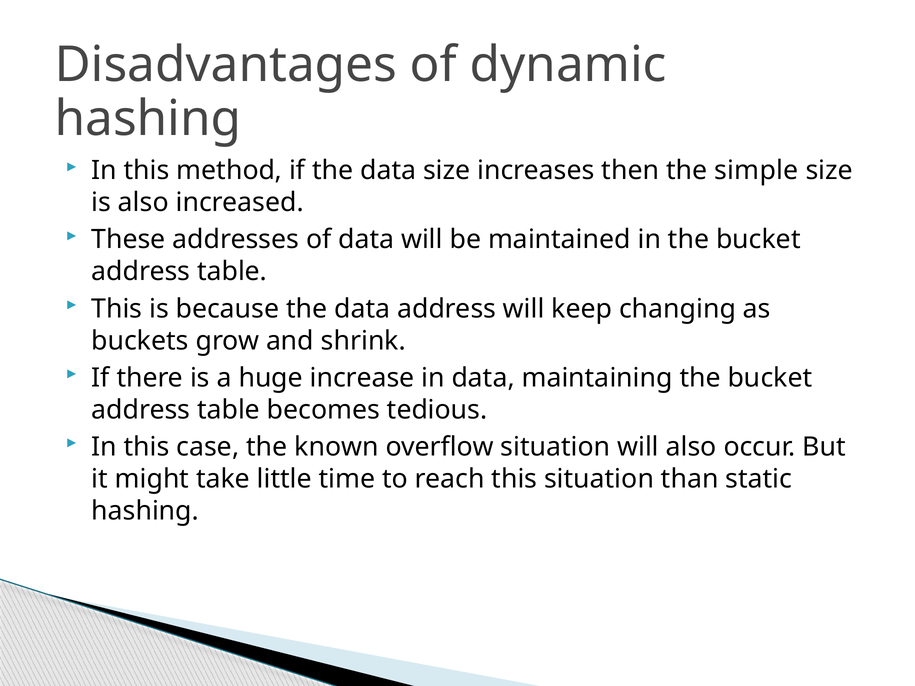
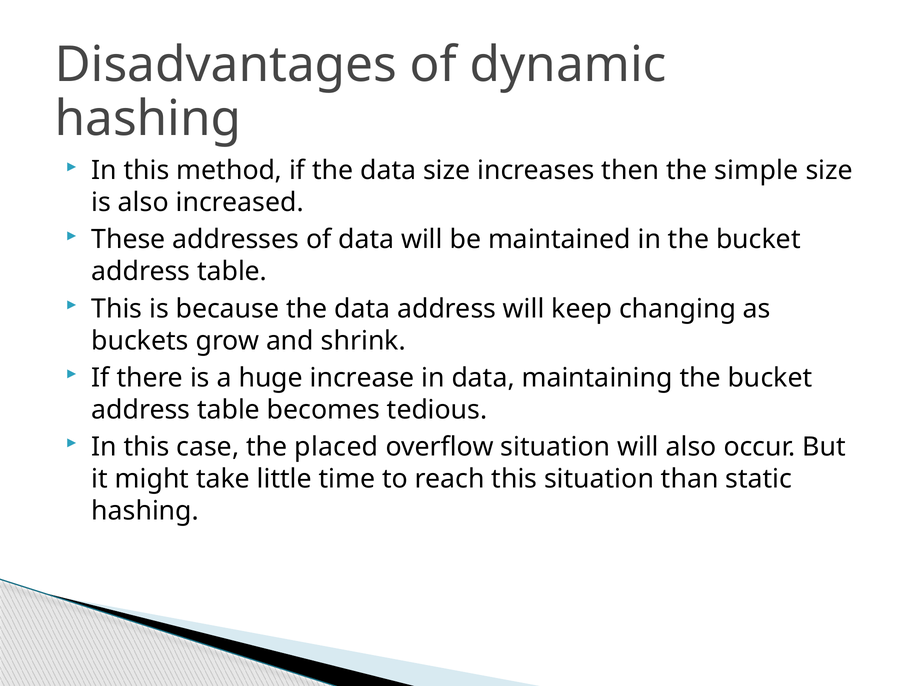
known: known -> placed
